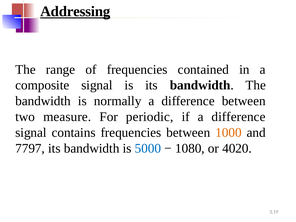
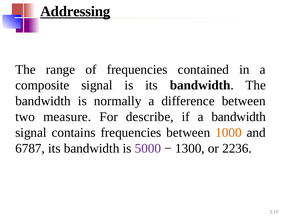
periodic: periodic -> describe
if a difference: difference -> bandwidth
7797: 7797 -> 6787
5000 colour: blue -> purple
1080: 1080 -> 1300
4020: 4020 -> 2236
